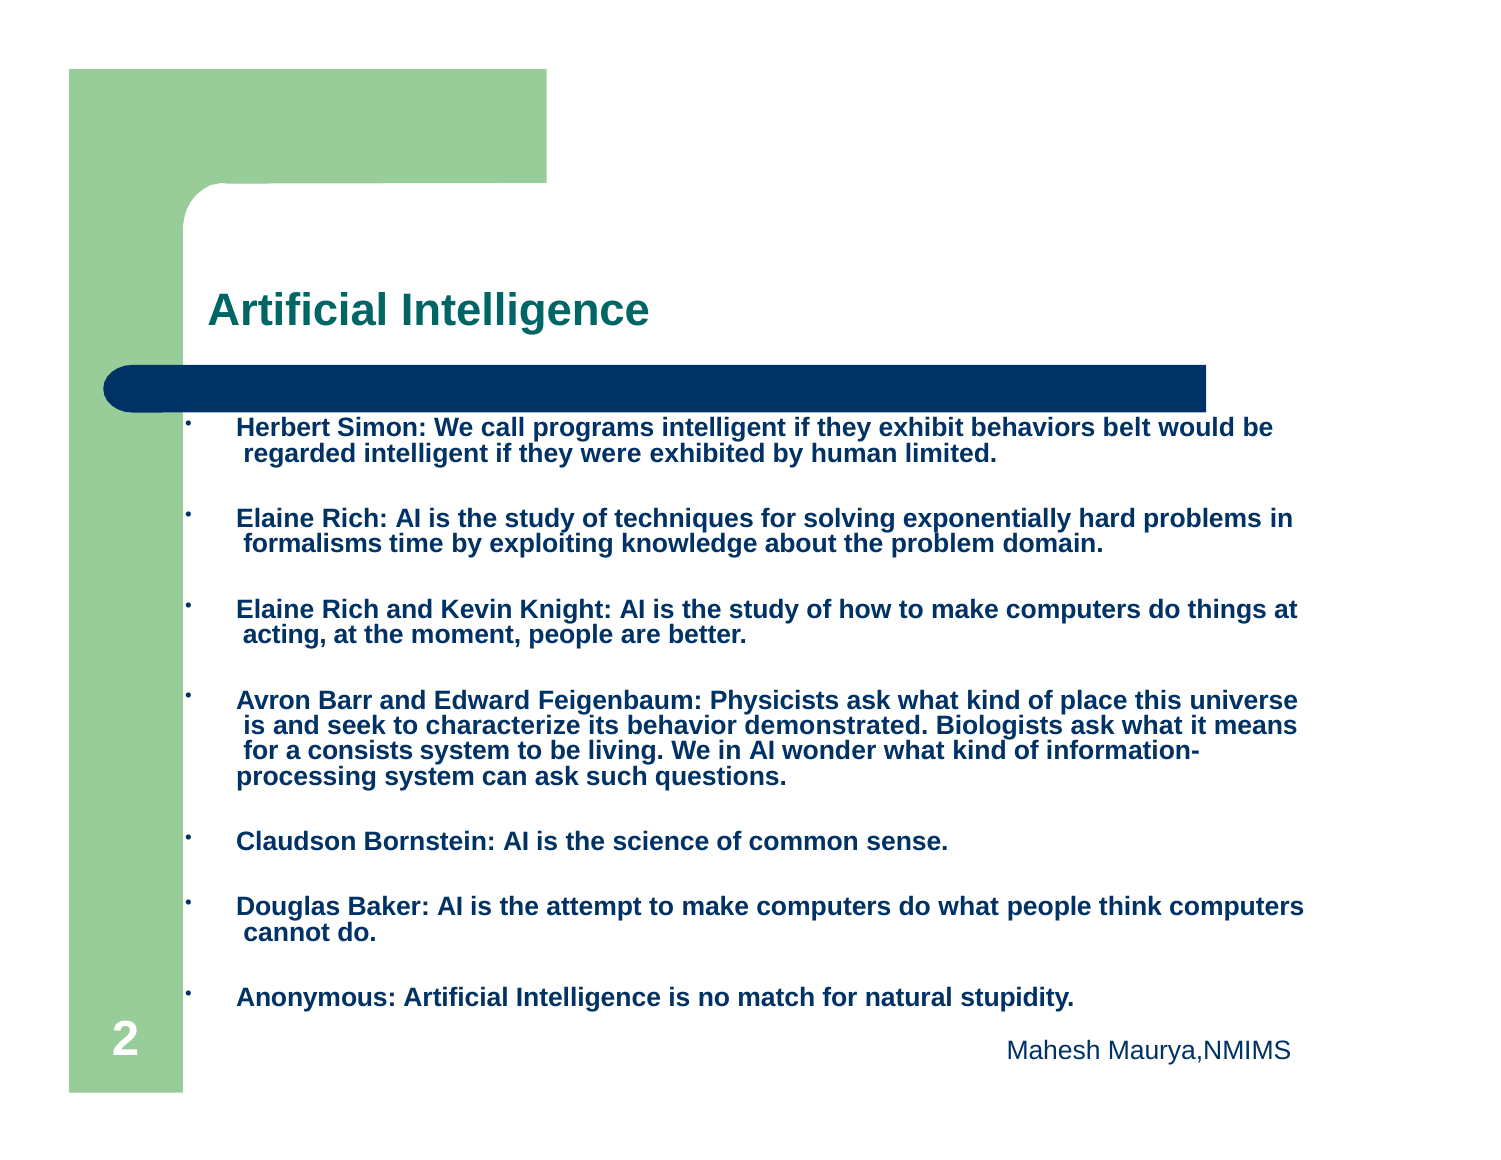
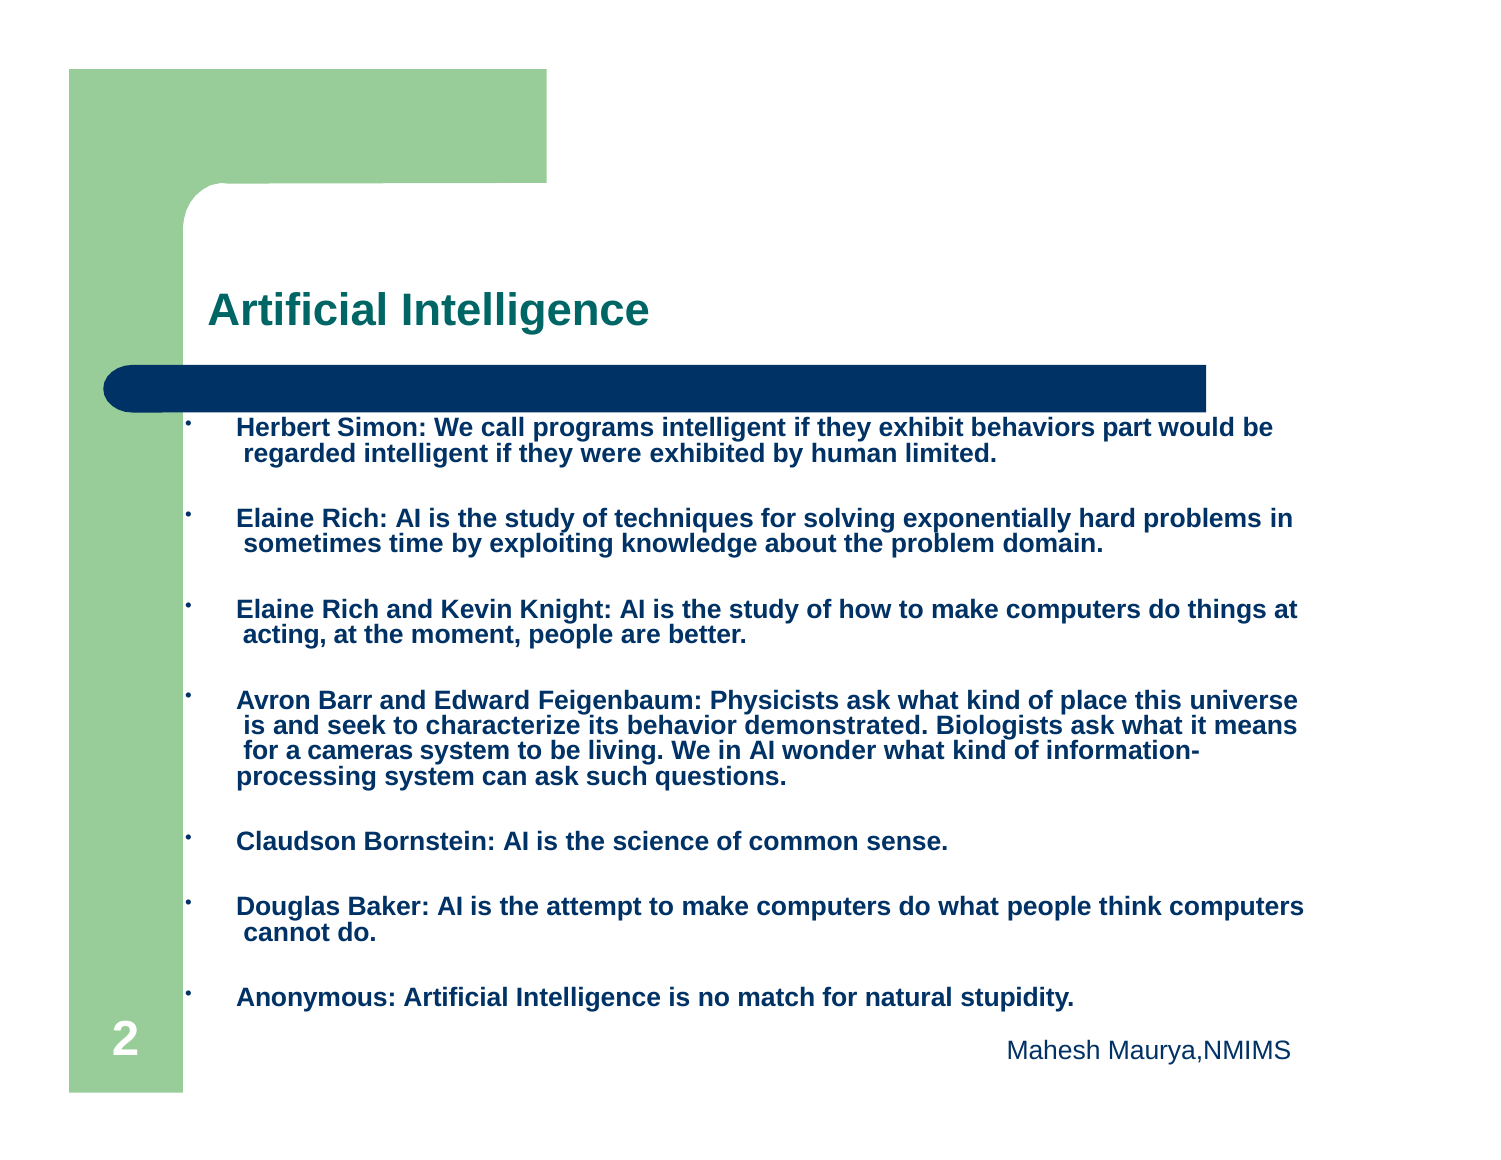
belt: belt -> part
formalisms: formalisms -> sometimes
consists: consists -> cameras
